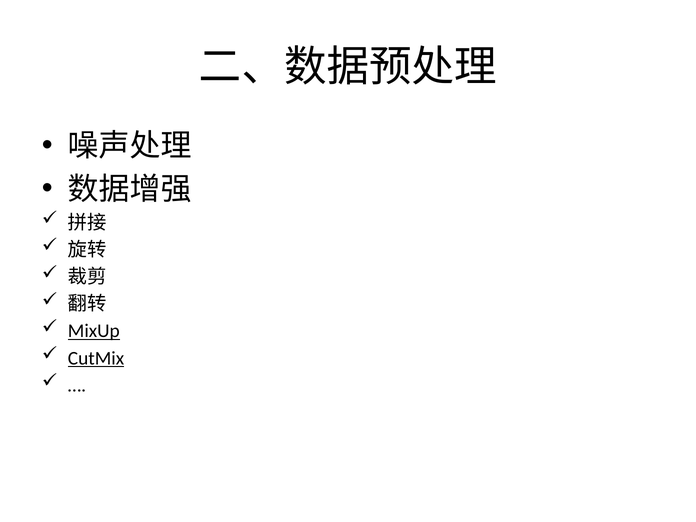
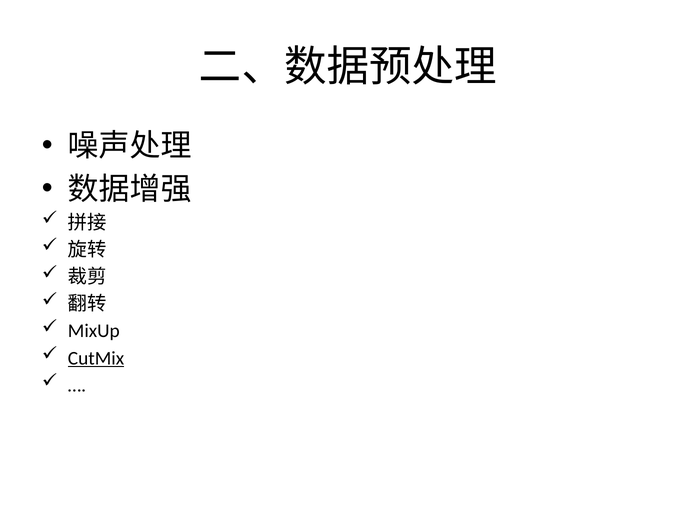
MixUp underline: present -> none
